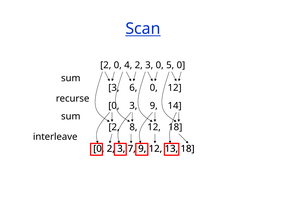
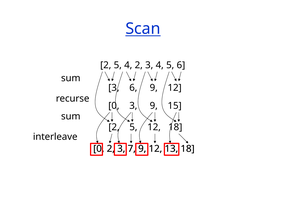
0 at (118, 65): 0 -> 5
3 0: 0 -> 4
5 0: 0 -> 6
6 0: 0 -> 9
14: 14 -> 15
8 at (133, 127): 8 -> 5
